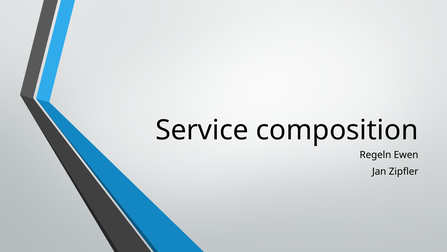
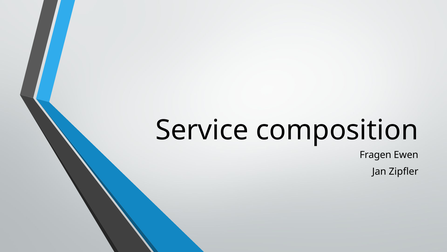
Regeln: Regeln -> Fragen
